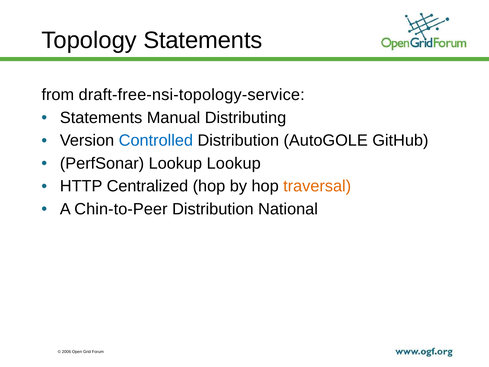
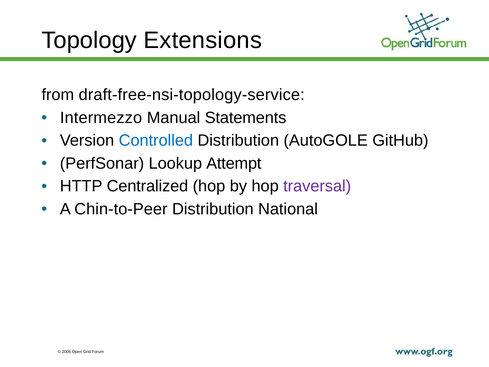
Topology Statements: Statements -> Extensions
Statements at (101, 118): Statements -> Intermezzo
Distributing: Distributing -> Statements
Lookup Lookup: Lookup -> Attempt
traversal colour: orange -> purple
